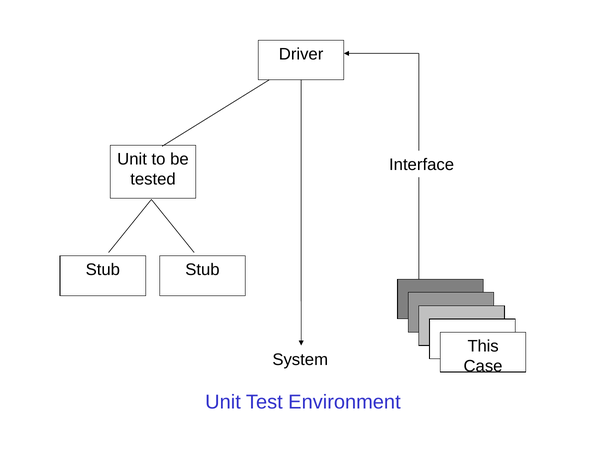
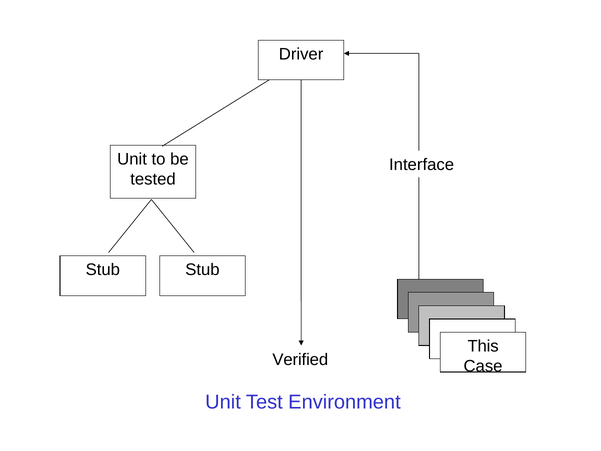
System: System -> Verified
